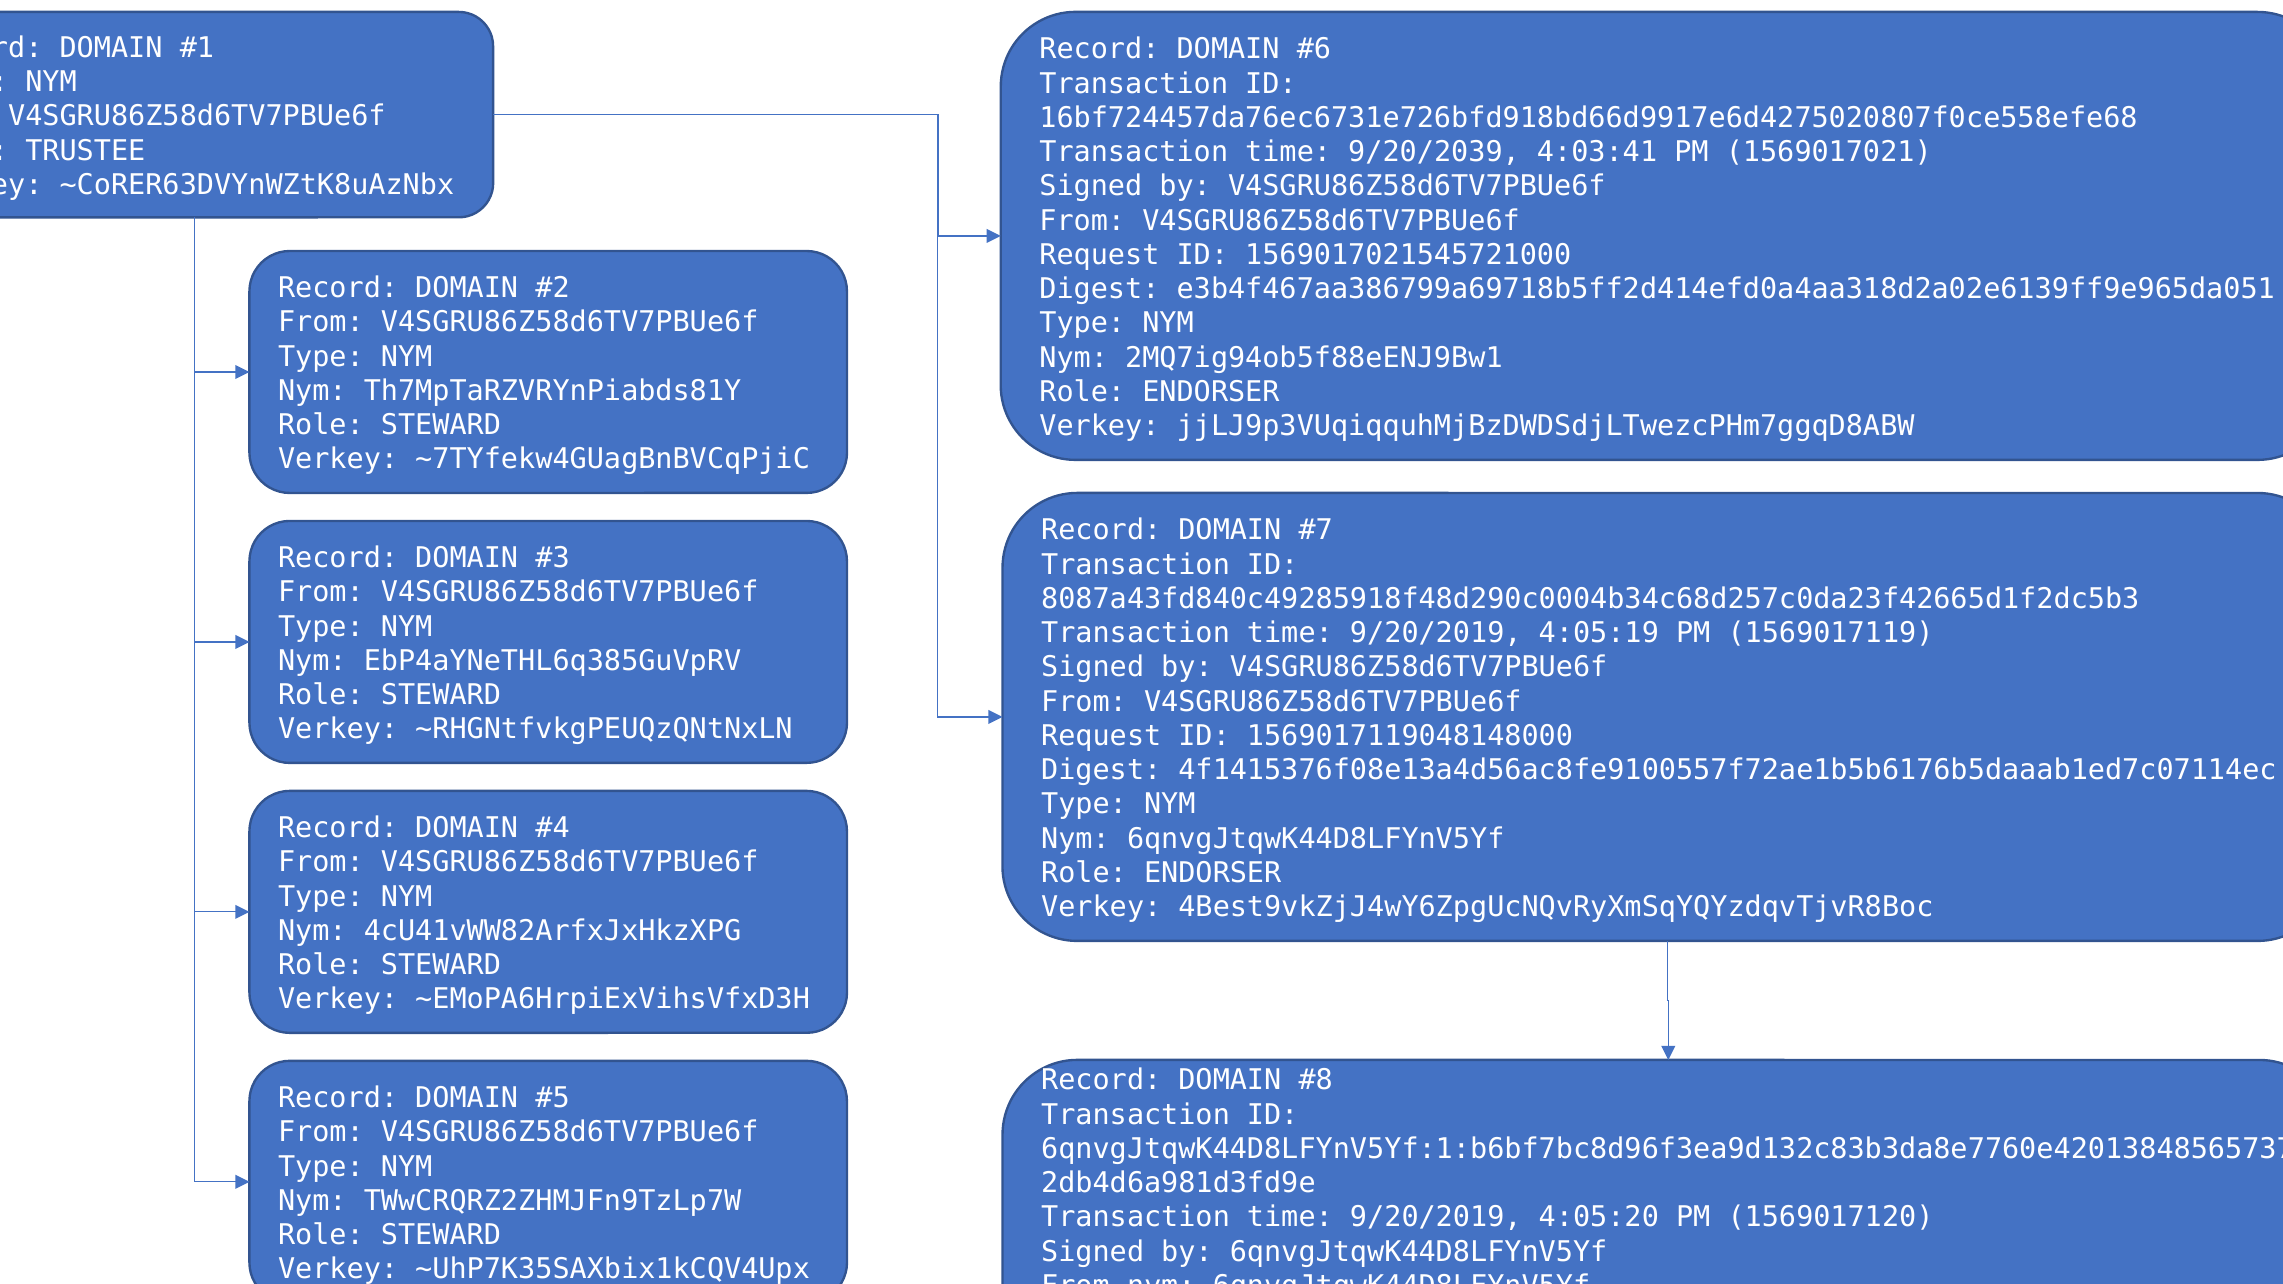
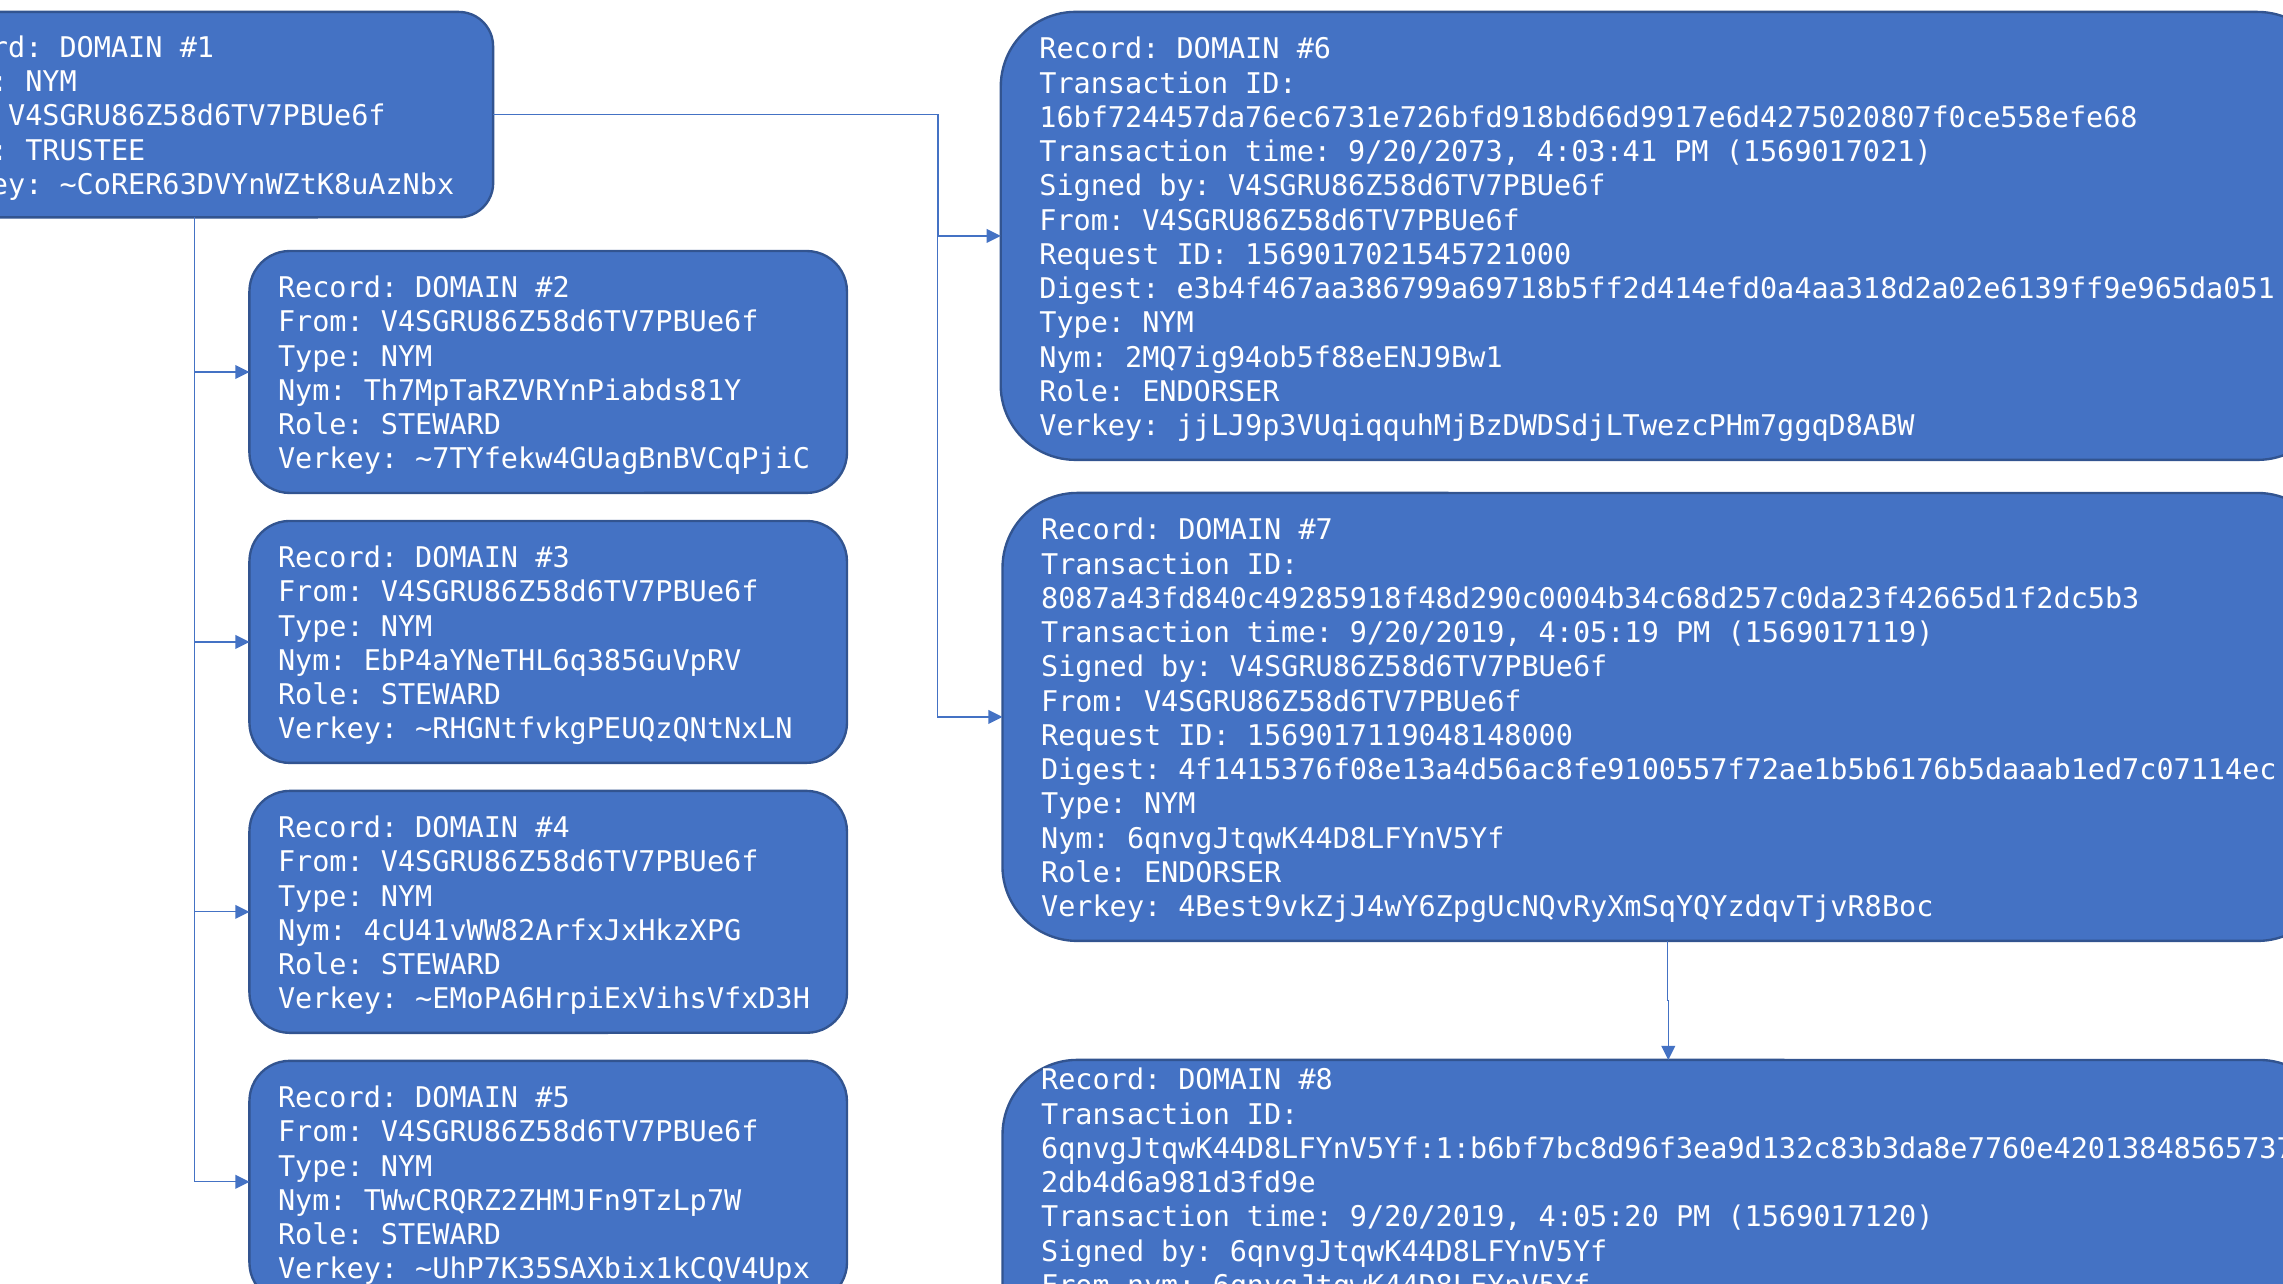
9/20/2039: 9/20/2039 -> 9/20/2073
